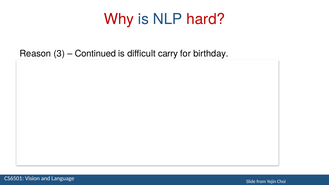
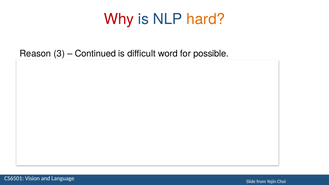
hard colour: red -> orange
carry: carry -> word
birthday: birthday -> possible
